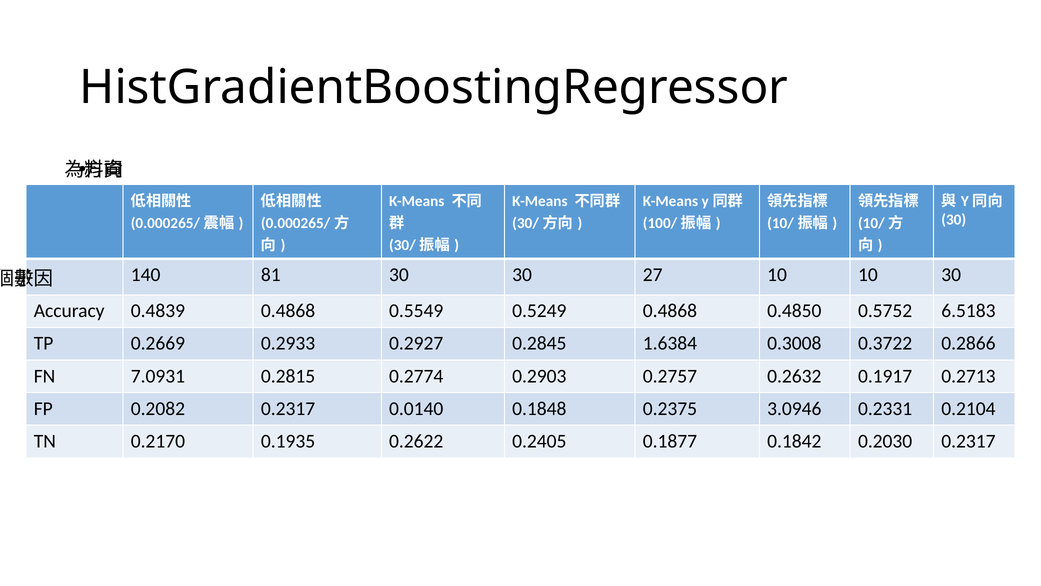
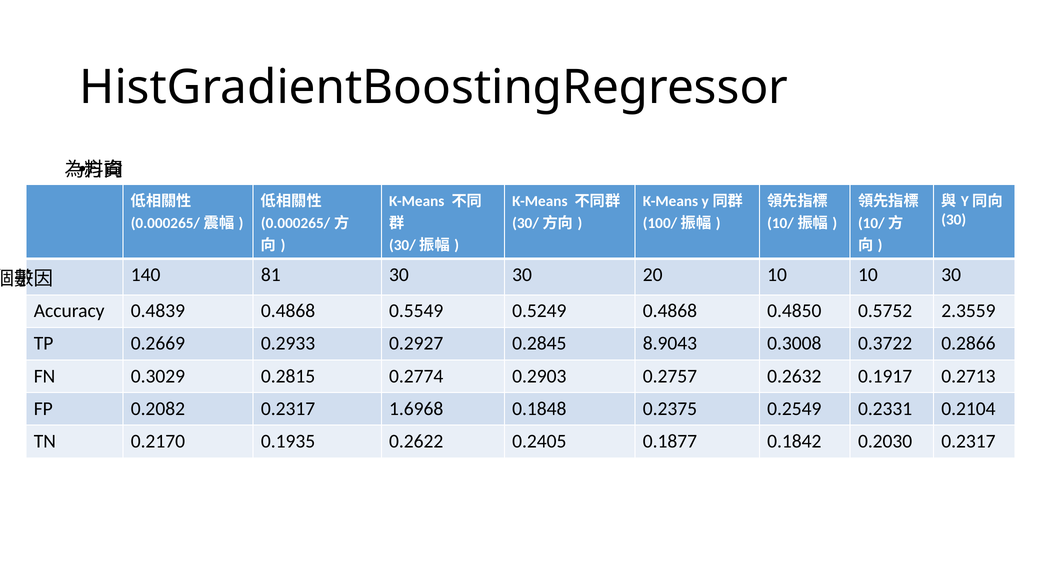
27: 27 -> 20
6.5183: 6.5183 -> 2.3559
1.6384: 1.6384 -> 8.9043
7.0931: 7.0931 -> 0.3029
0.0140: 0.0140 -> 1.6968
3.0946: 3.0946 -> 0.2549
